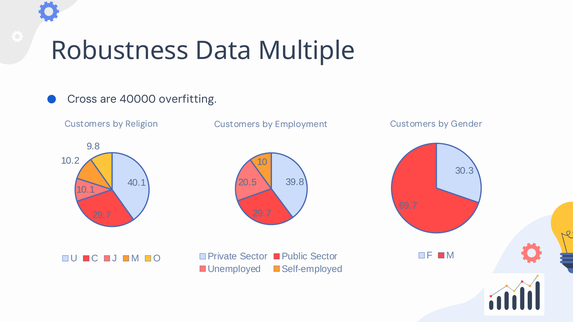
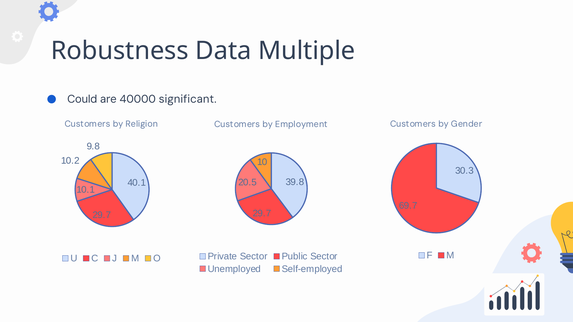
Cross: Cross -> Could
overfitting: overfitting -> significant
